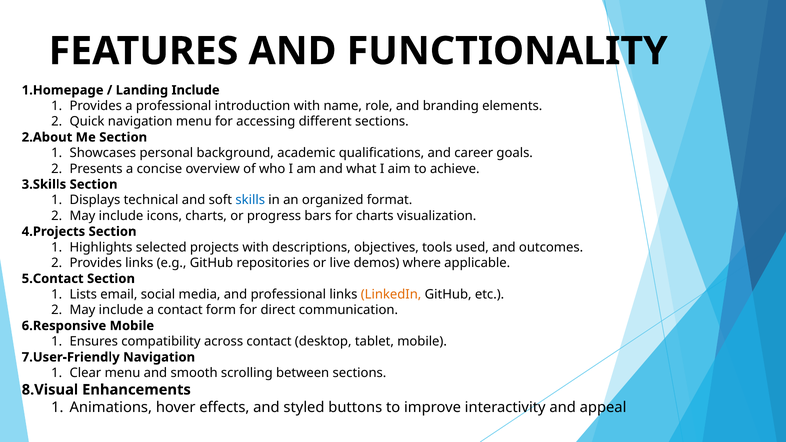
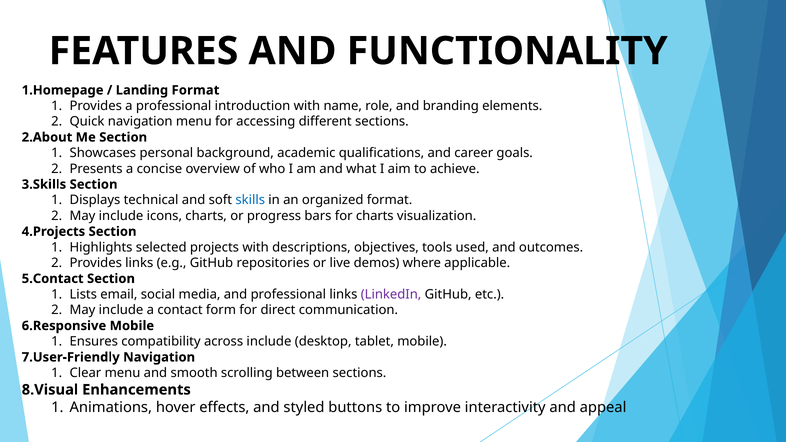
Landing Include: Include -> Format
LinkedIn colour: orange -> purple
across contact: contact -> include
